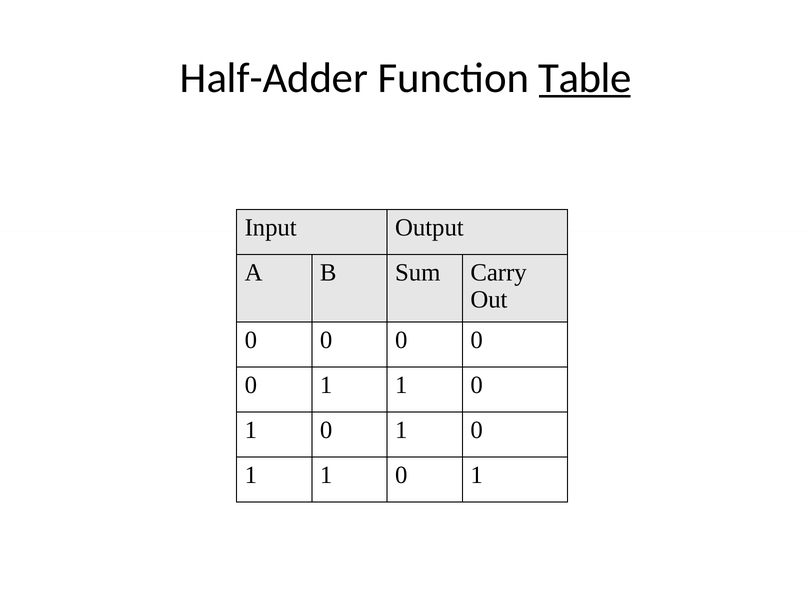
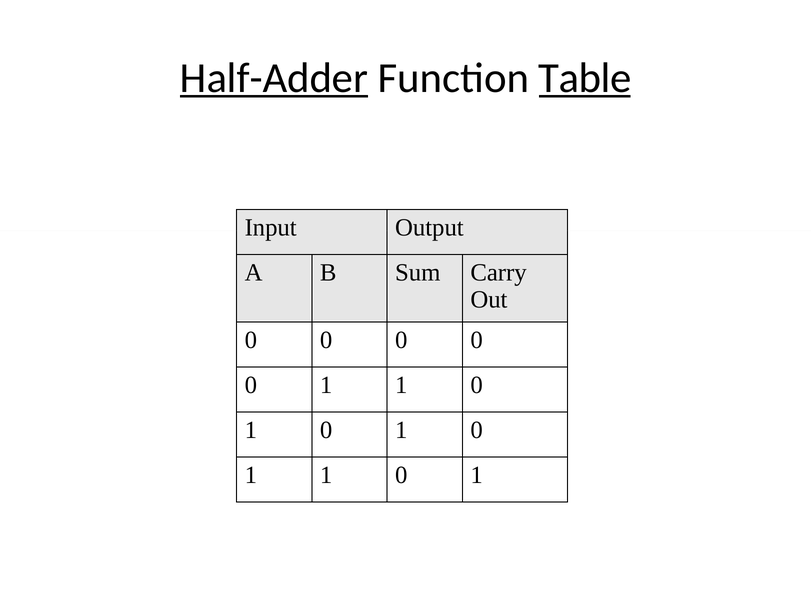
Half-Adder underline: none -> present
